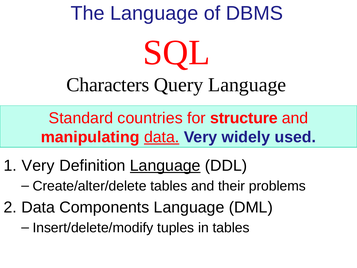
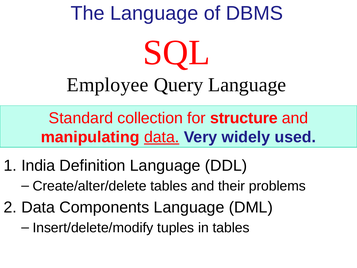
Characters: Characters -> Employee
countries: countries -> collection
Very at (38, 165): Very -> India
Language at (165, 165) underline: present -> none
